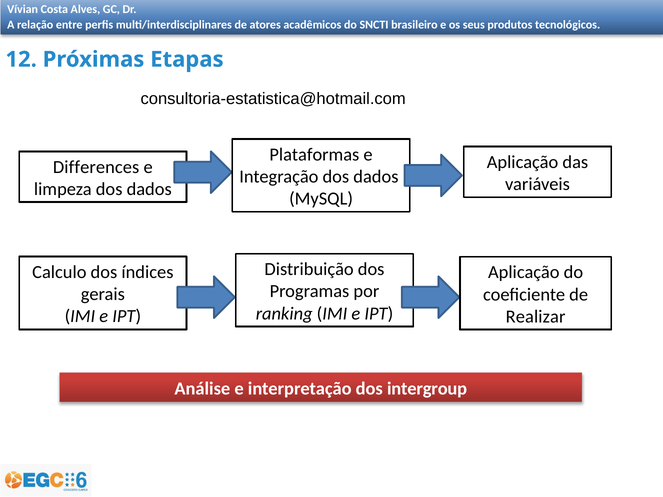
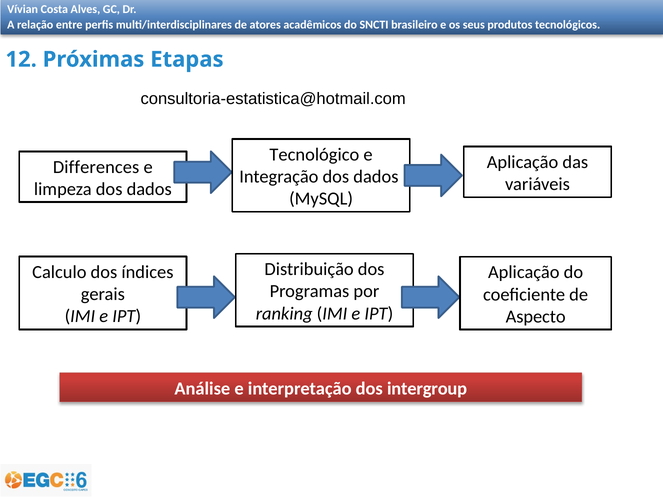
Plataformas: Plataformas -> Tecnológico
Realizar: Realizar -> Aspecto
